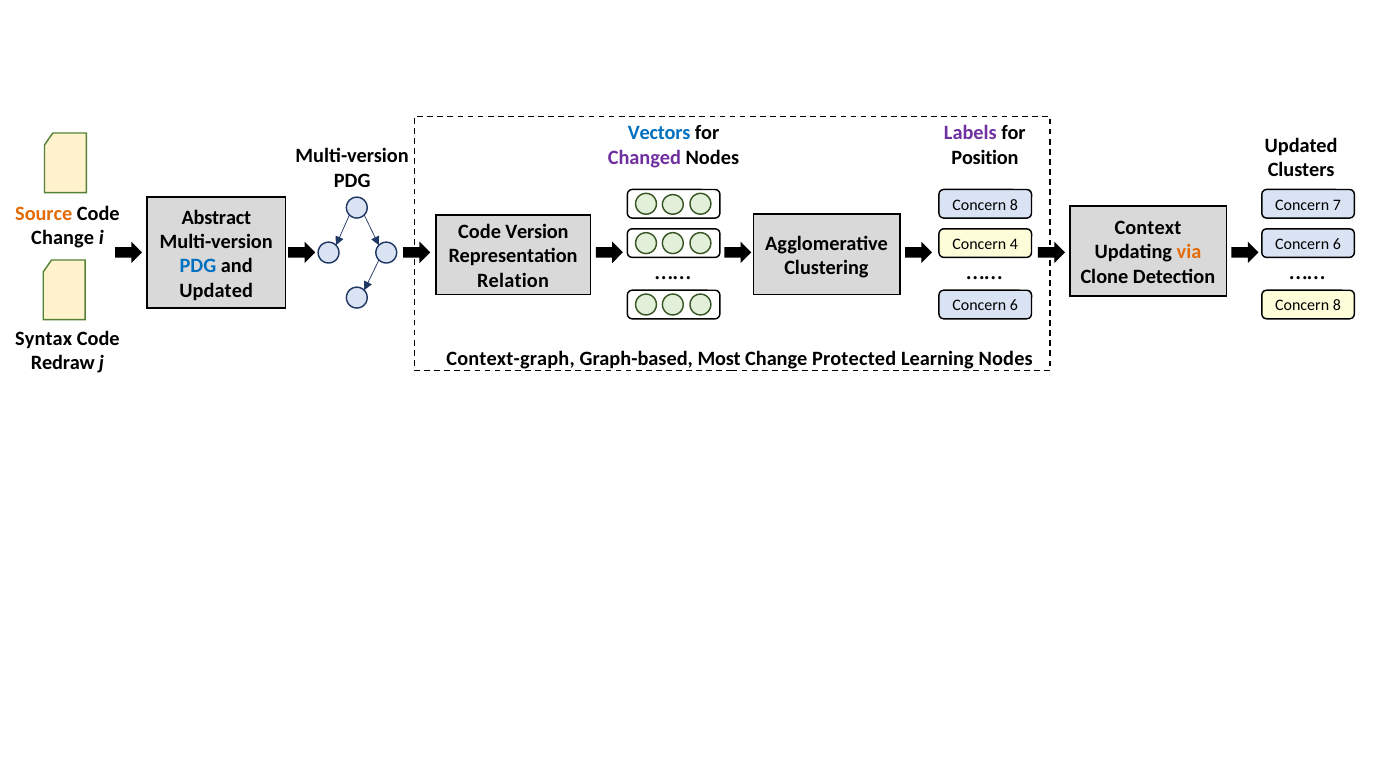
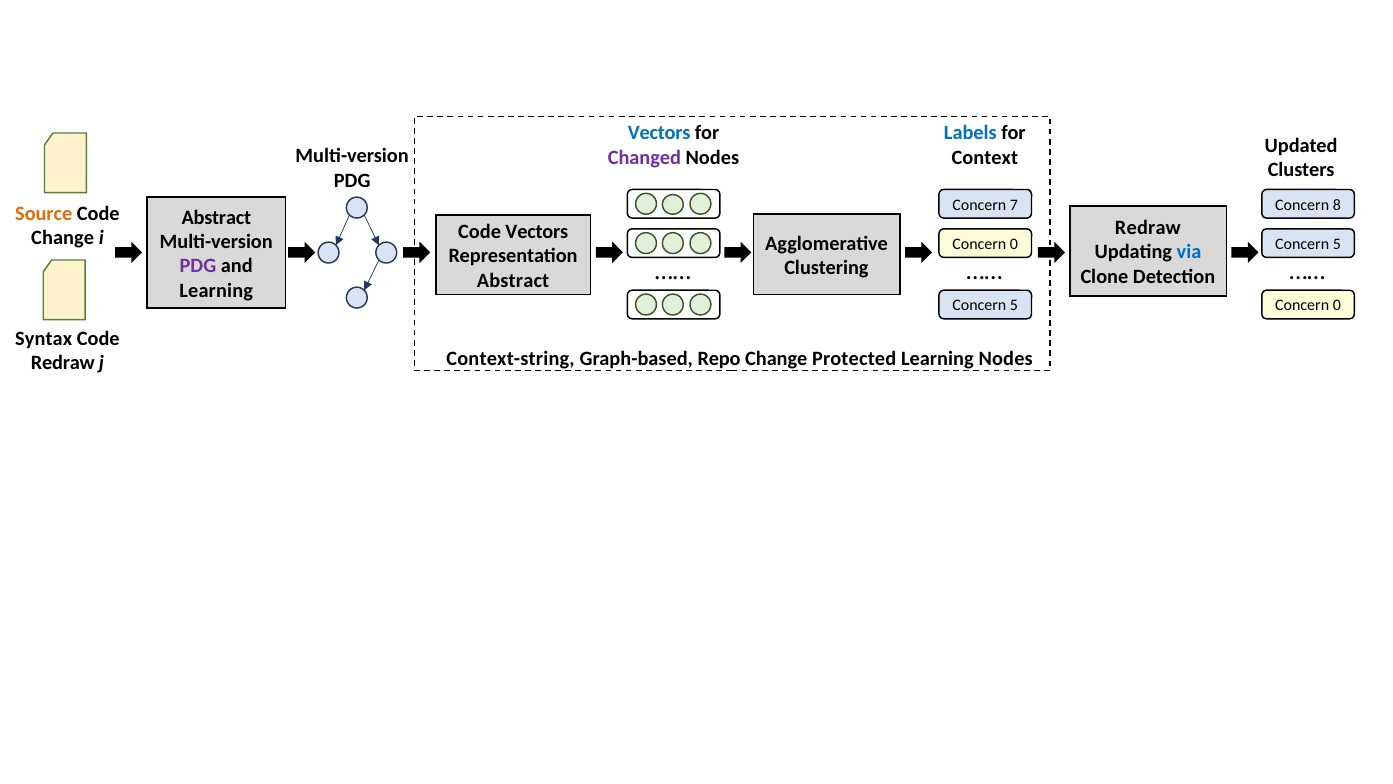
Labels colour: purple -> blue
Position: Position -> Context
8 at (1014, 205): 8 -> 7
7: 7 -> 8
Context at (1148, 228): Context -> Redraw
Code Version: Version -> Vectors
4 at (1014, 244): 4 -> 0
6 at (1337, 244): 6 -> 5
via colour: orange -> blue
PDG at (198, 266) colour: blue -> purple
Relation at (513, 280): Relation -> Abstract
Updated at (216, 290): Updated -> Learning
6 at (1014, 305): 6 -> 5
8 at (1337, 305): 8 -> 0
Context-graph: Context-graph -> Context-string
Most: Most -> Repo
